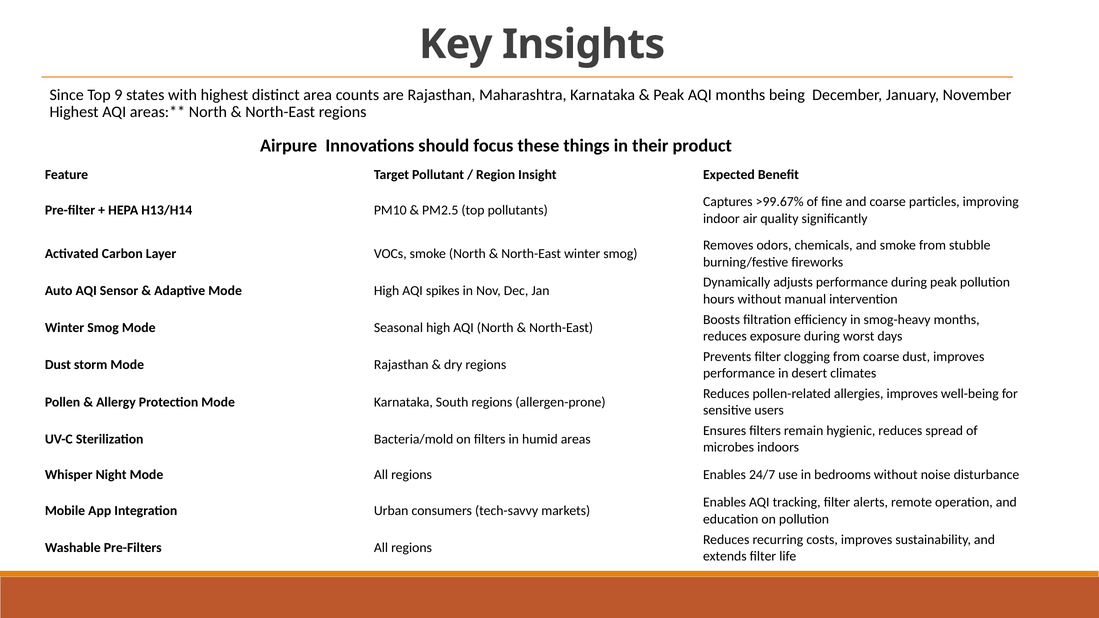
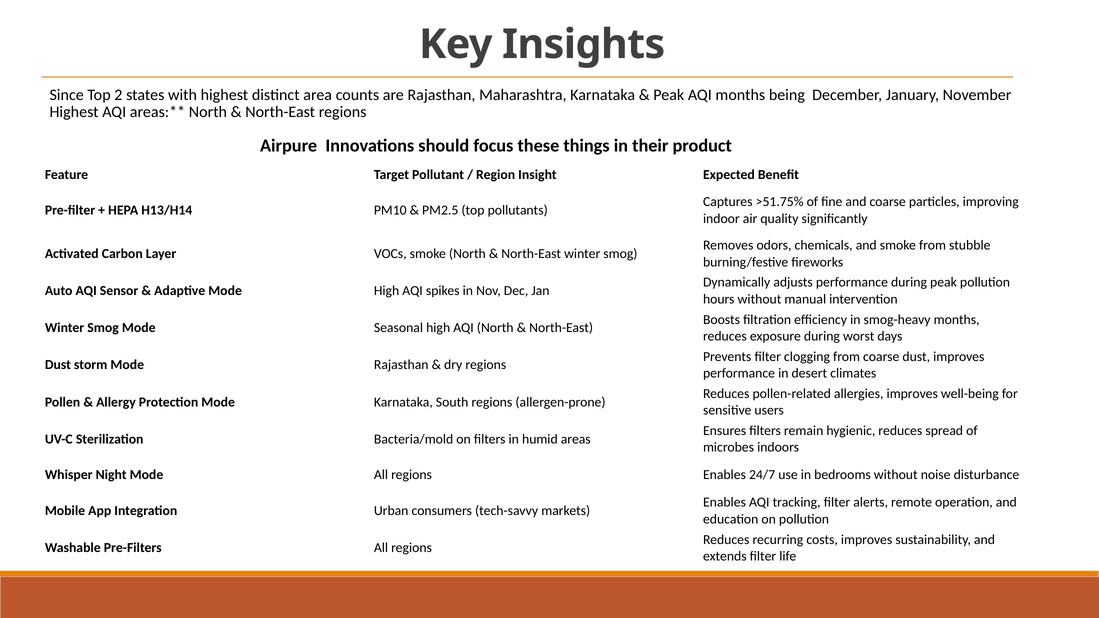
9: 9 -> 2
>99.67%: >99.67% -> >51.75%
